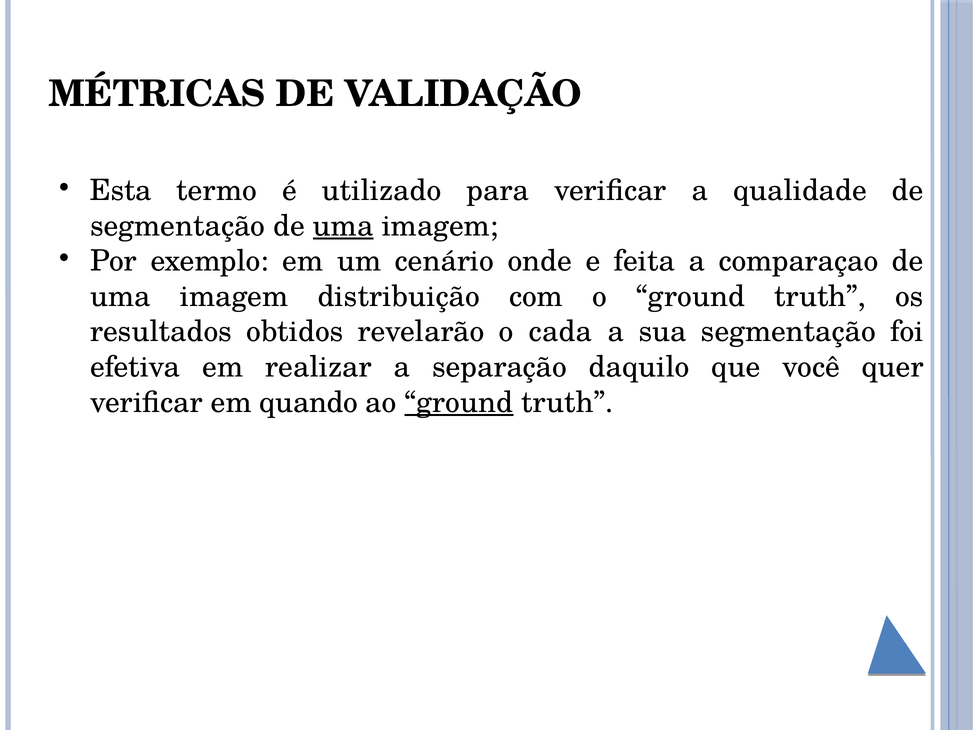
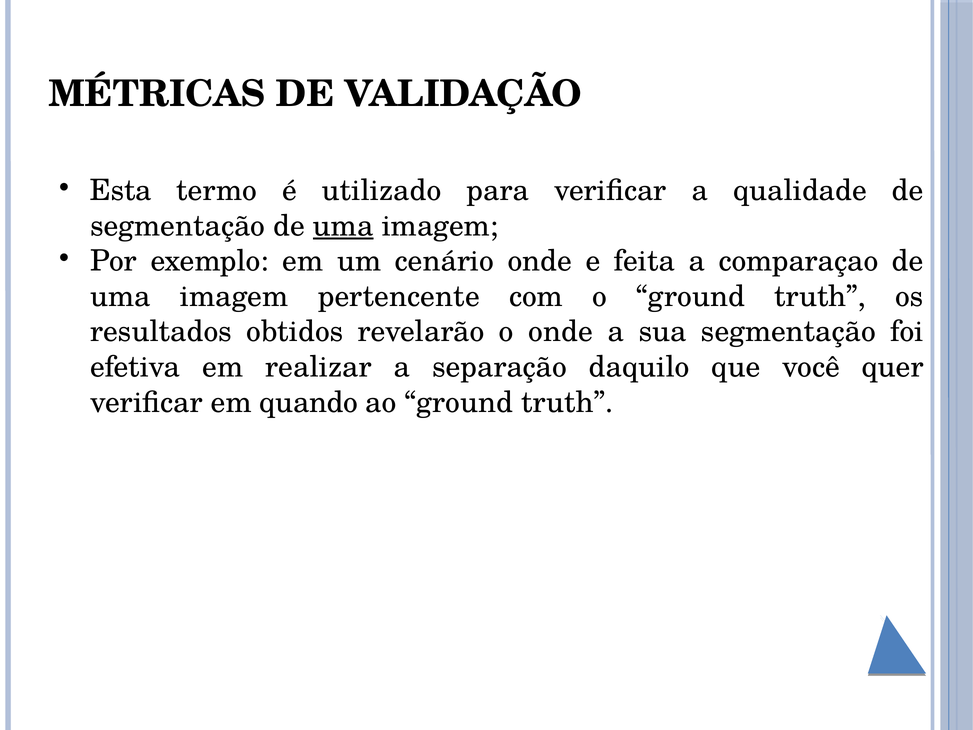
distribuição: distribuição -> pertencente
o cada: cada -> onde
ground at (459, 402) underline: present -> none
